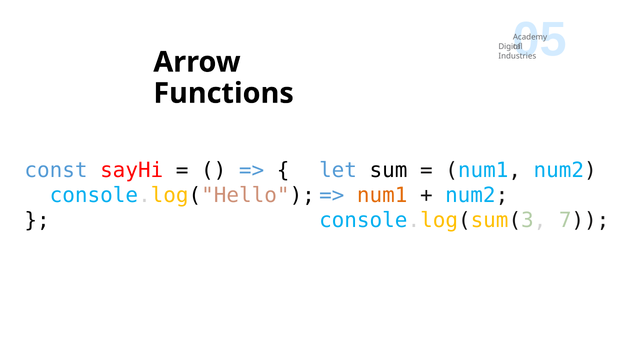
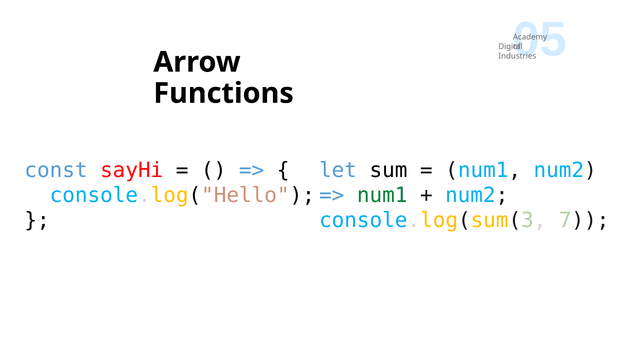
num1 at (382, 195) colour: orange -> green
